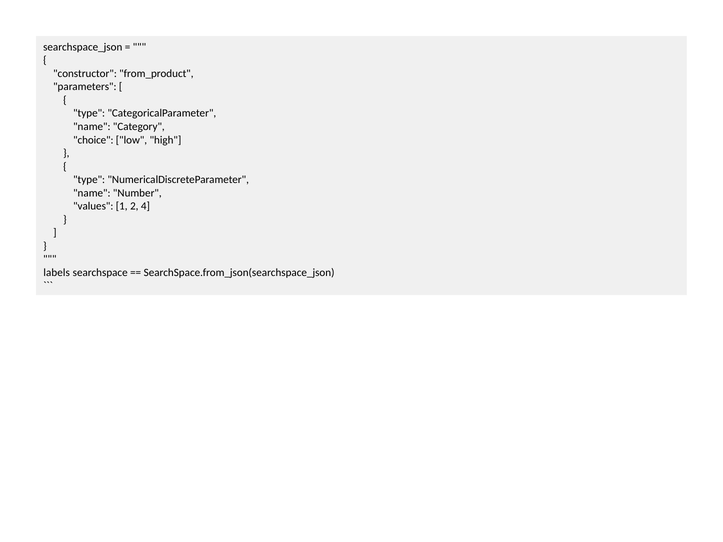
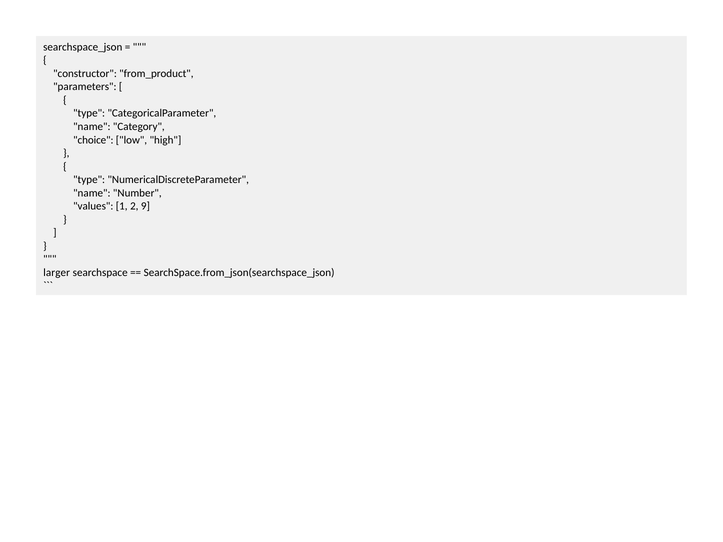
4: 4 -> 9
labels: labels -> larger
